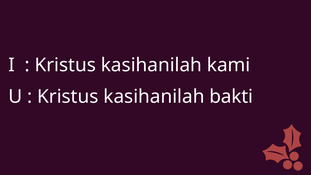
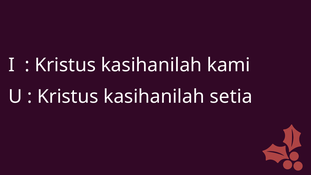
bakti: bakti -> setia
